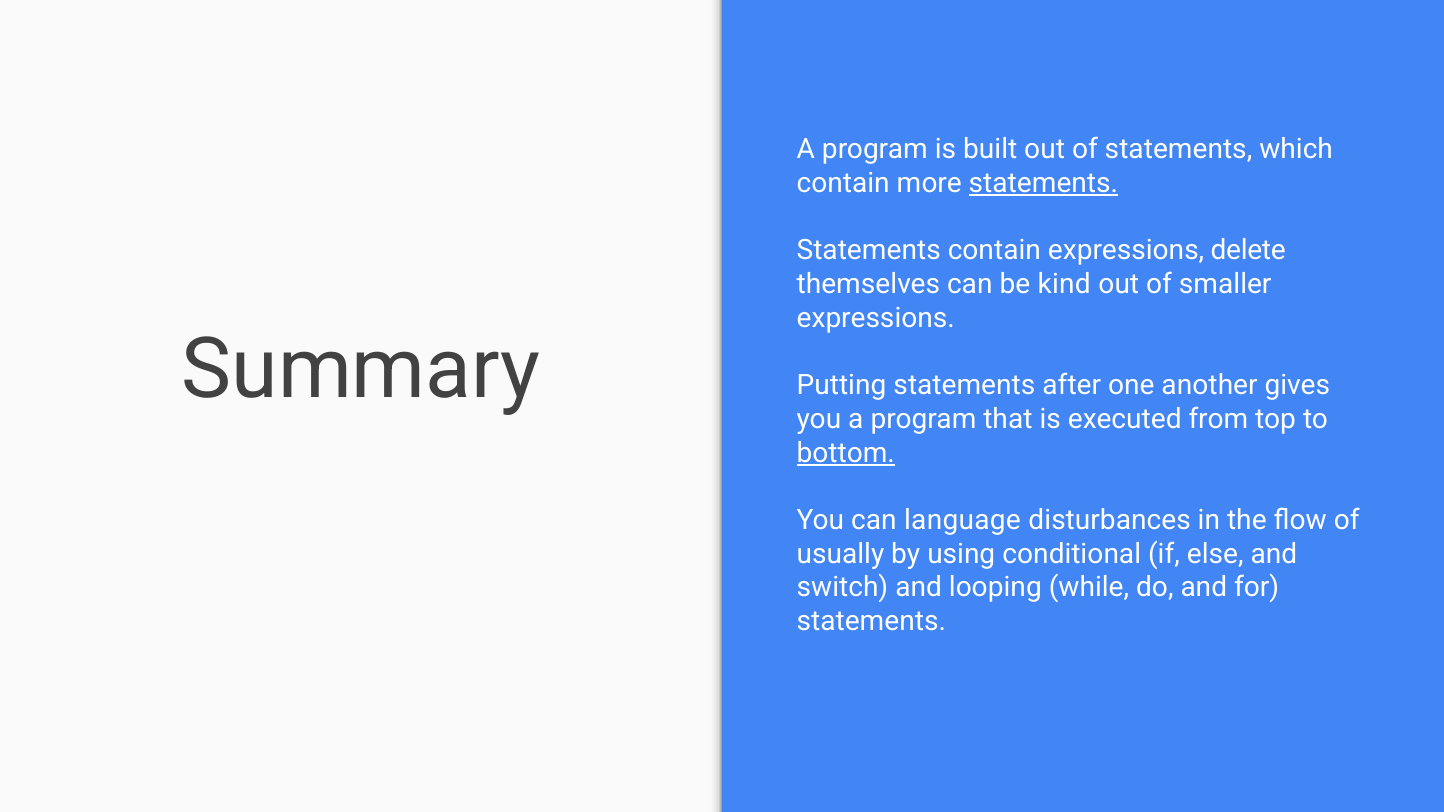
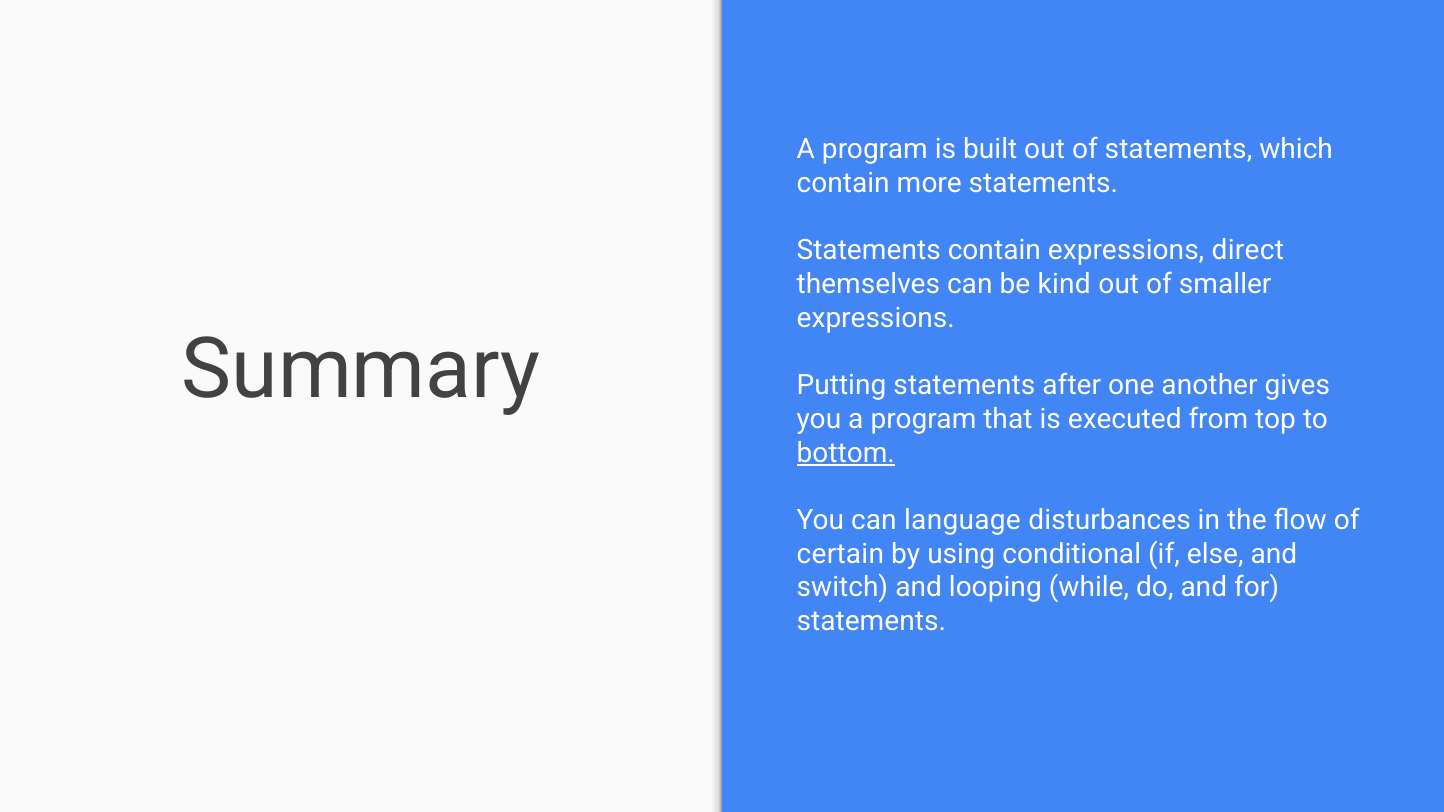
statements at (1043, 183) underline: present -> none
delete: delete -> direct
usually: usually -> certain
